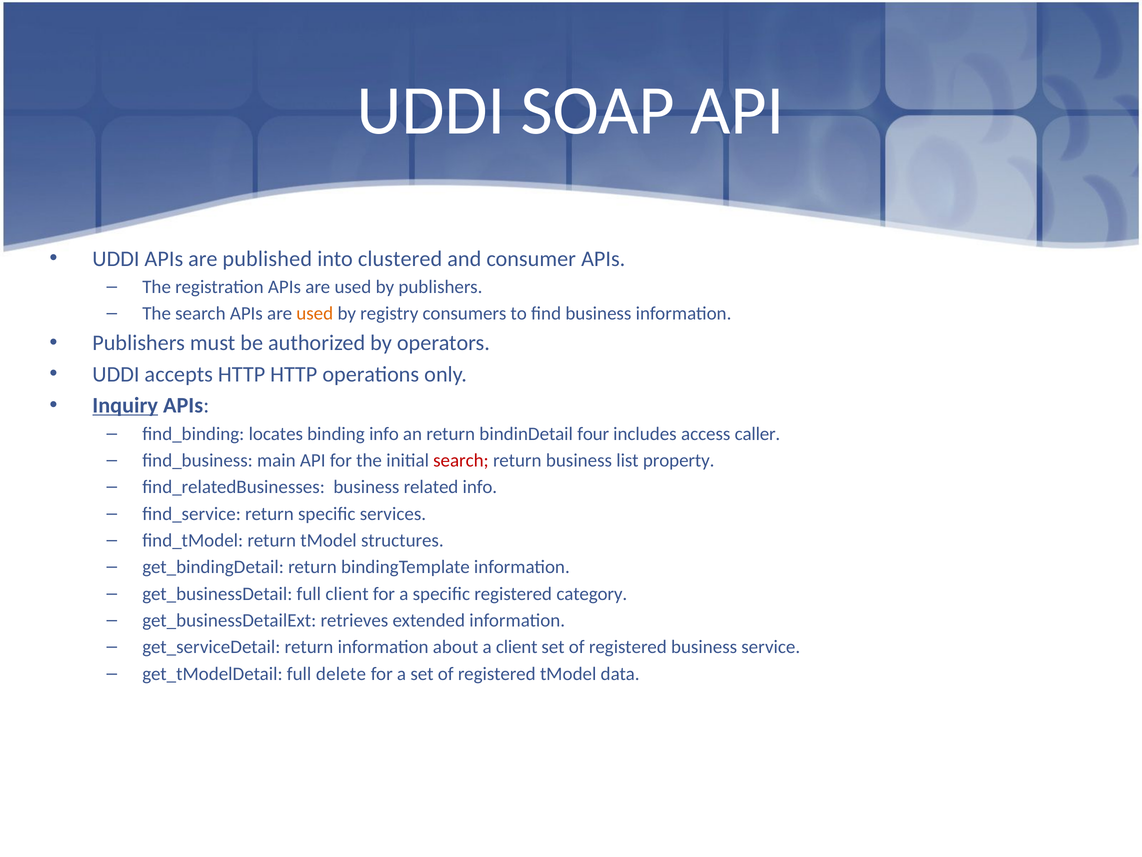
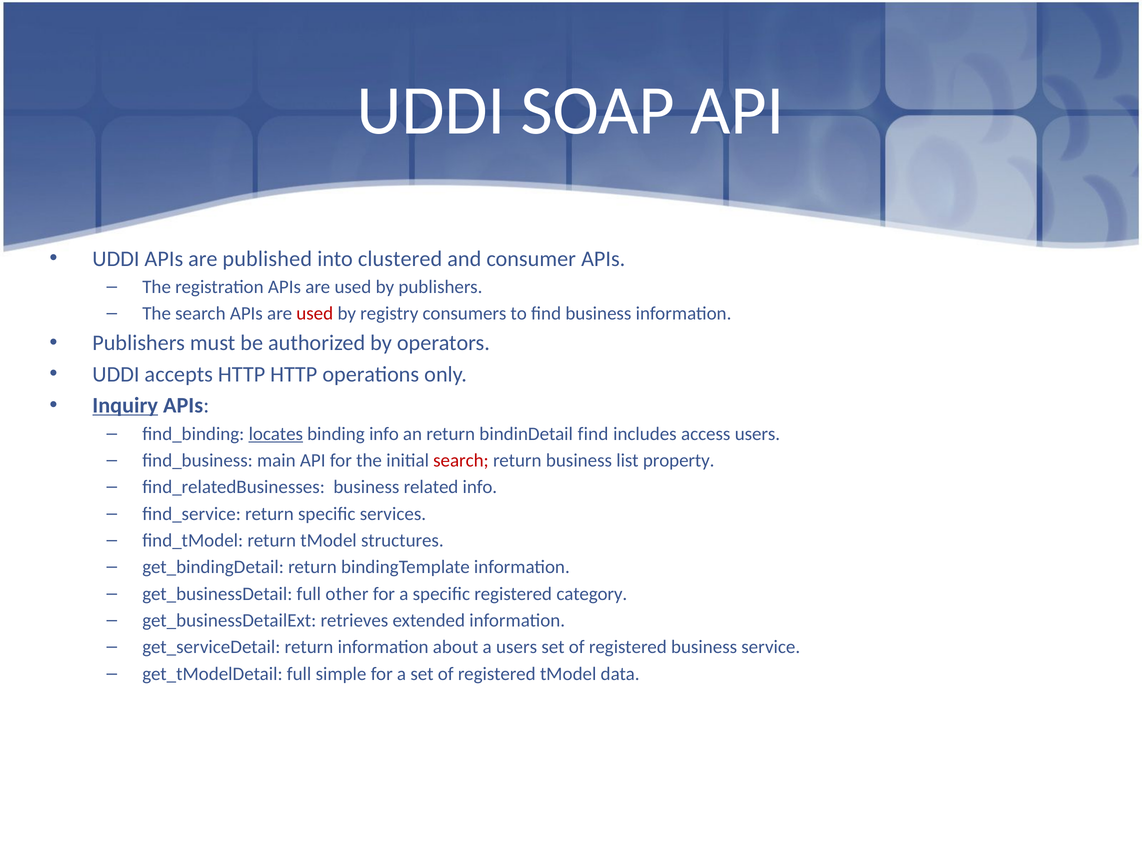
used at (315, 314) colour: orange -> red
locates underline: none -> present
bindinDetail four: four -> find
access caller: caller -> users
full client: client -> other
a client: client -> users
delete: delete -> simple
